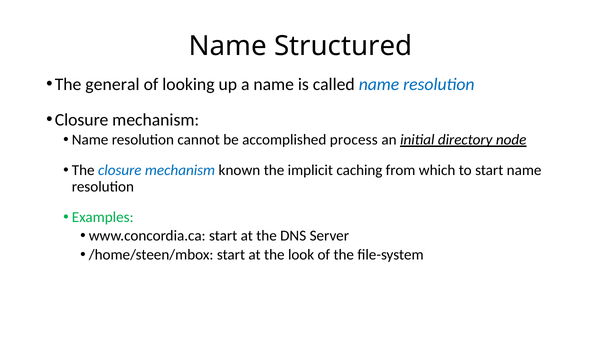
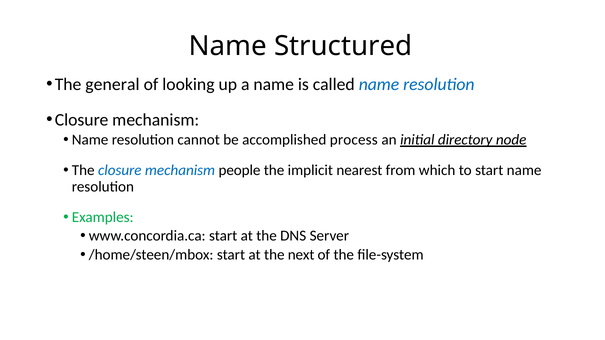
known: known -> people
caching: caching -> nearest
look: look -> next
